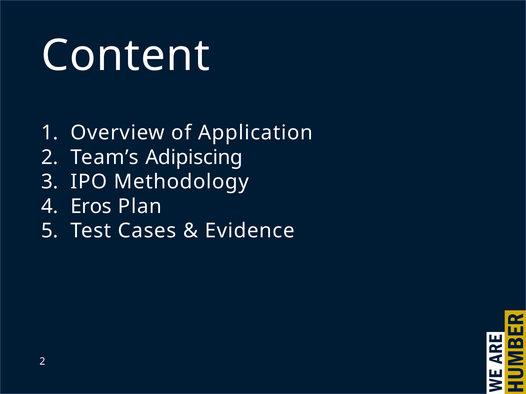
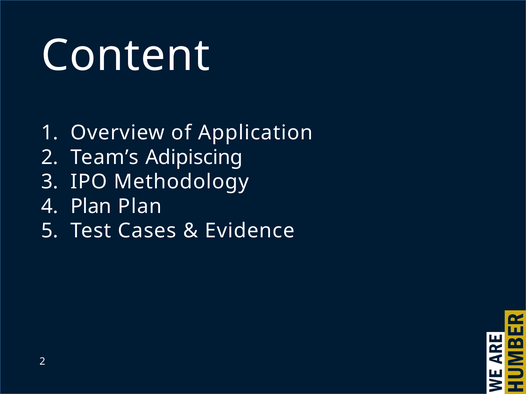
Eros at (91, 207): Eros -> Plan
